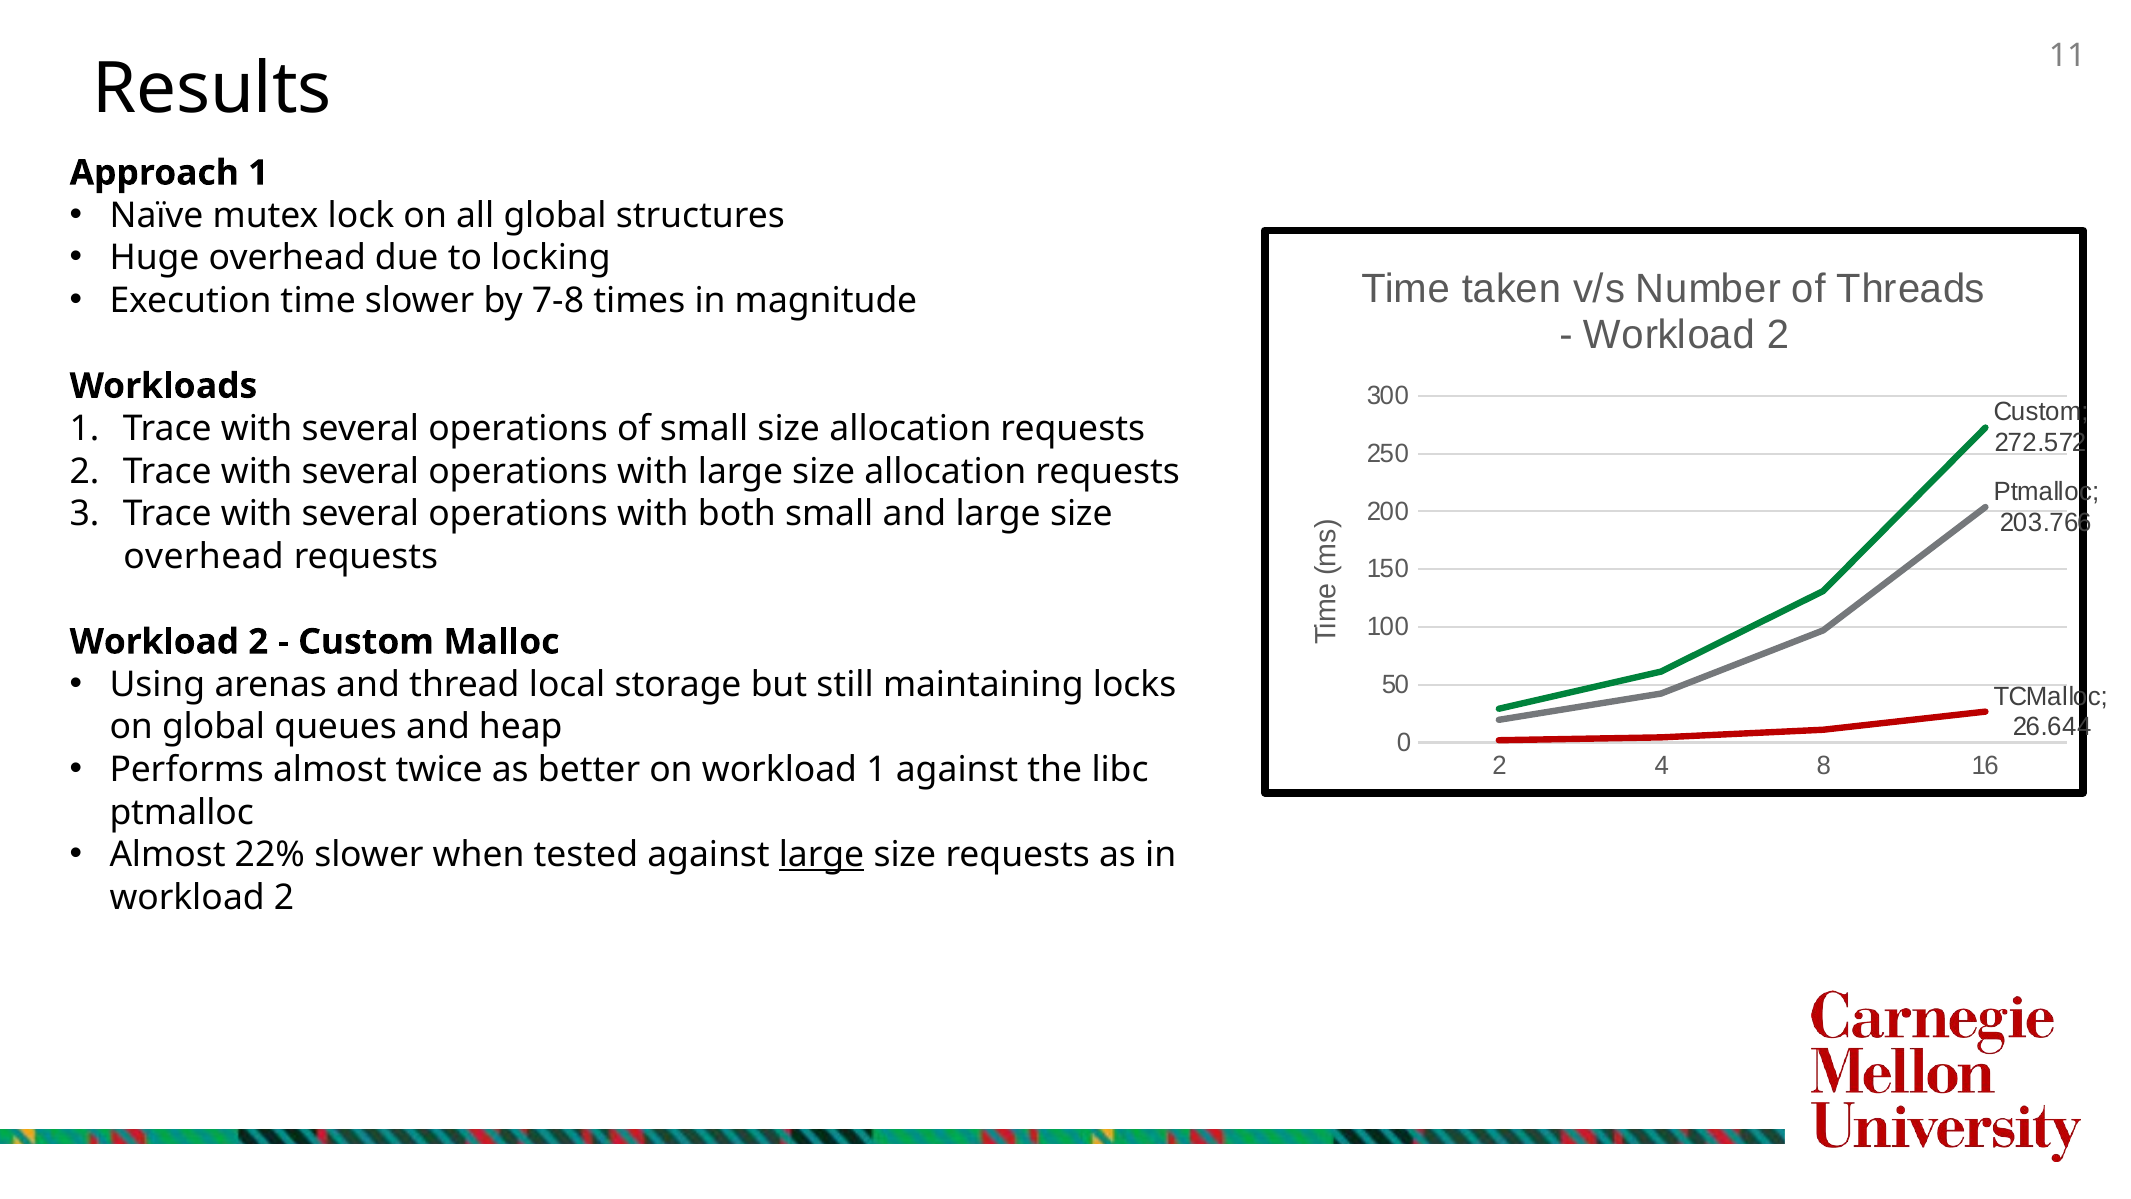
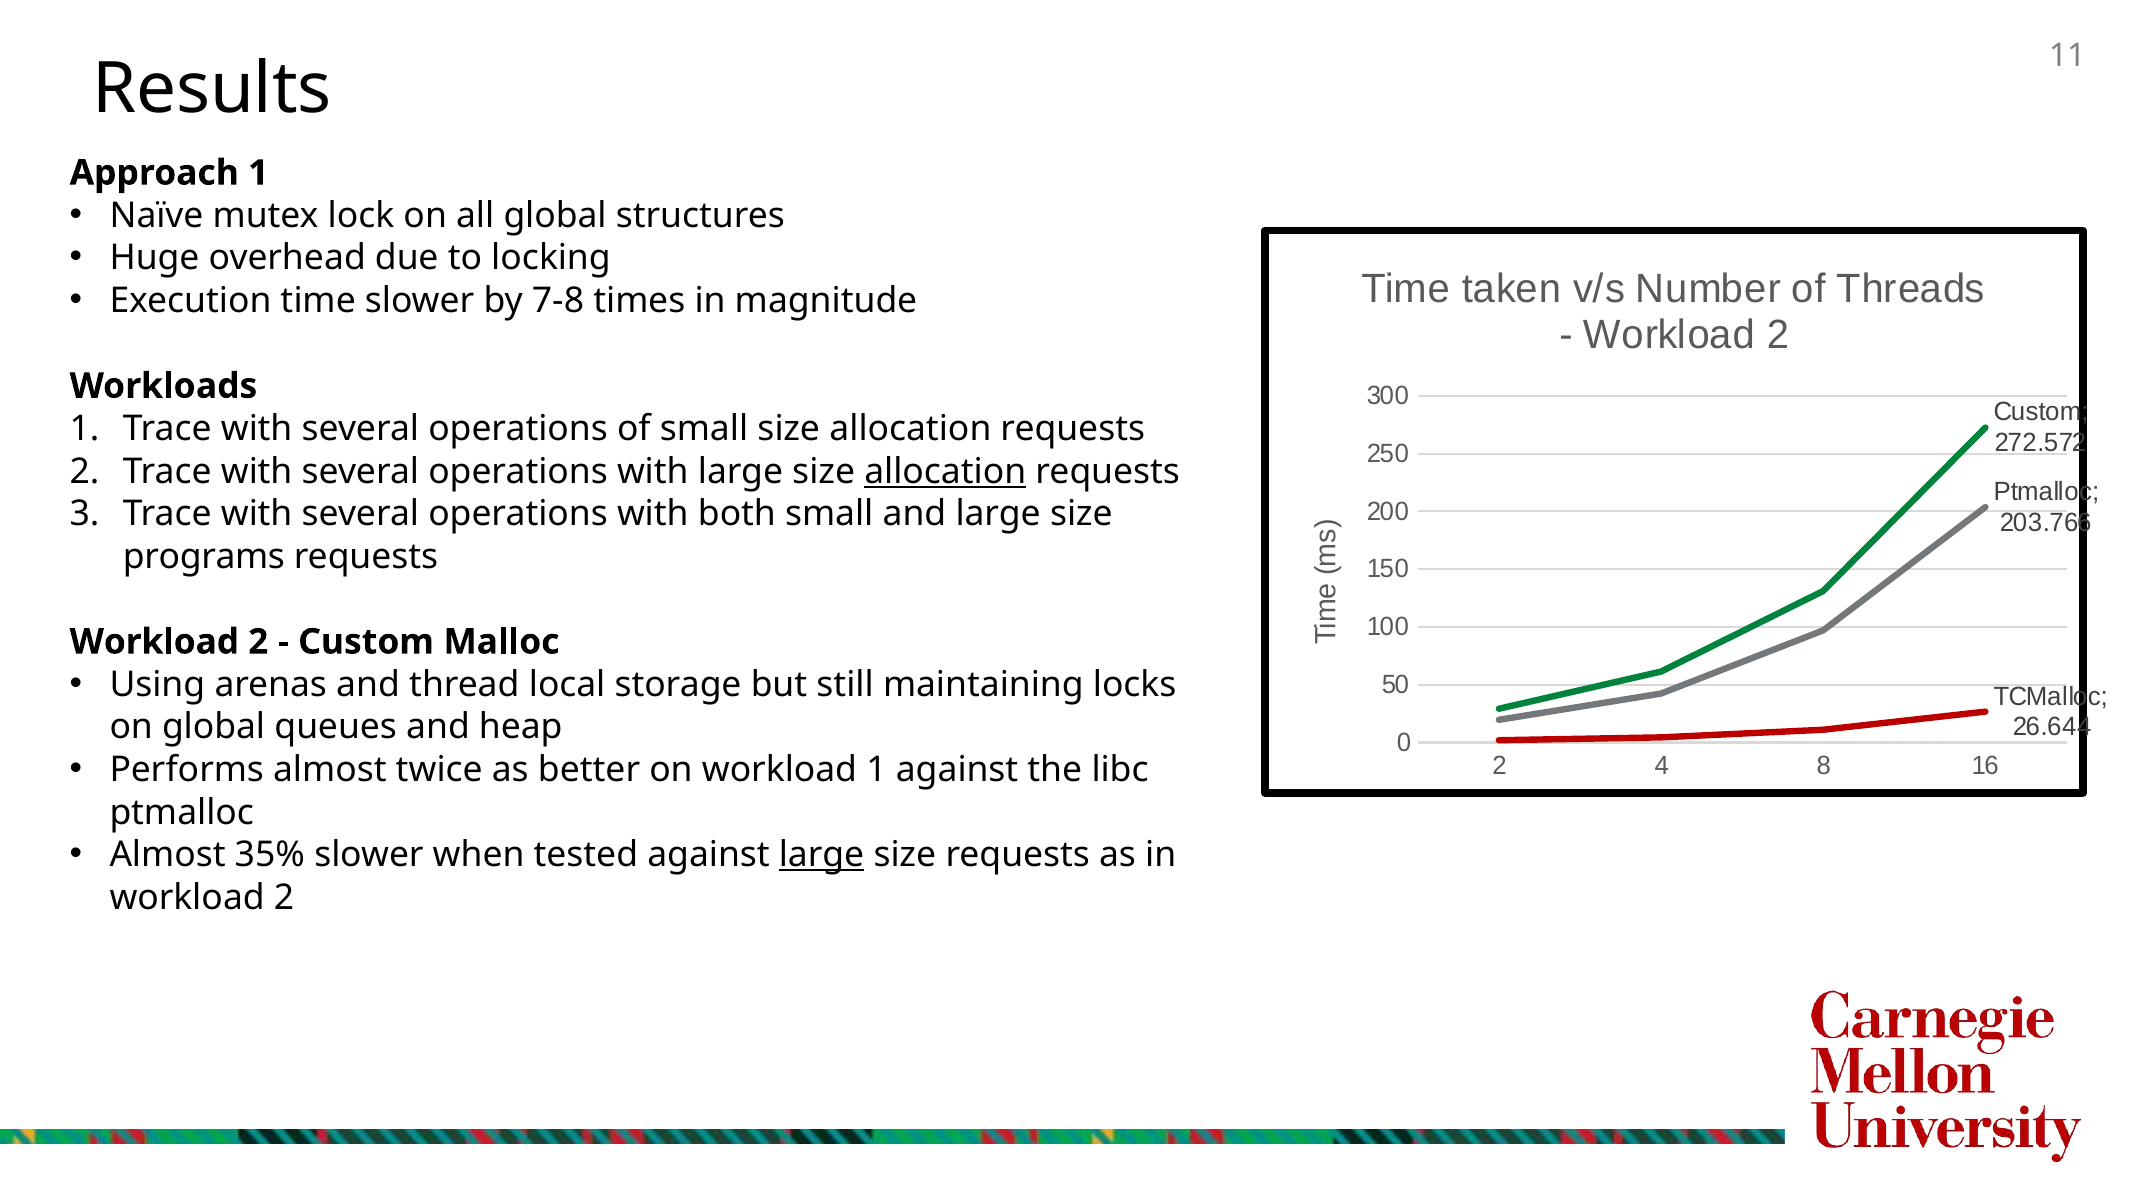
allocation at (945, 471) underline: none -> present
overhead at (204, 556): overhead -> programs
22%: 22% -> 35%
